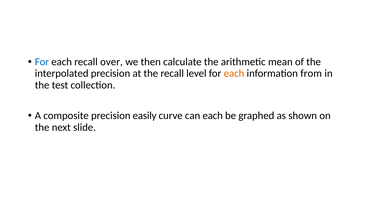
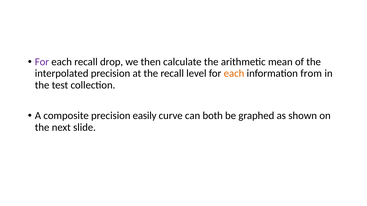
For at (42, 62) colour: blue -> purple
over: over -> drop
can each: each -> both
